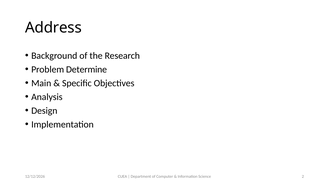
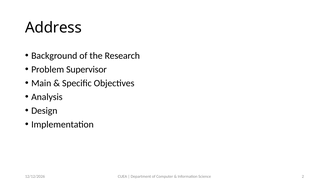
Determine: Determine -> Supervisor
